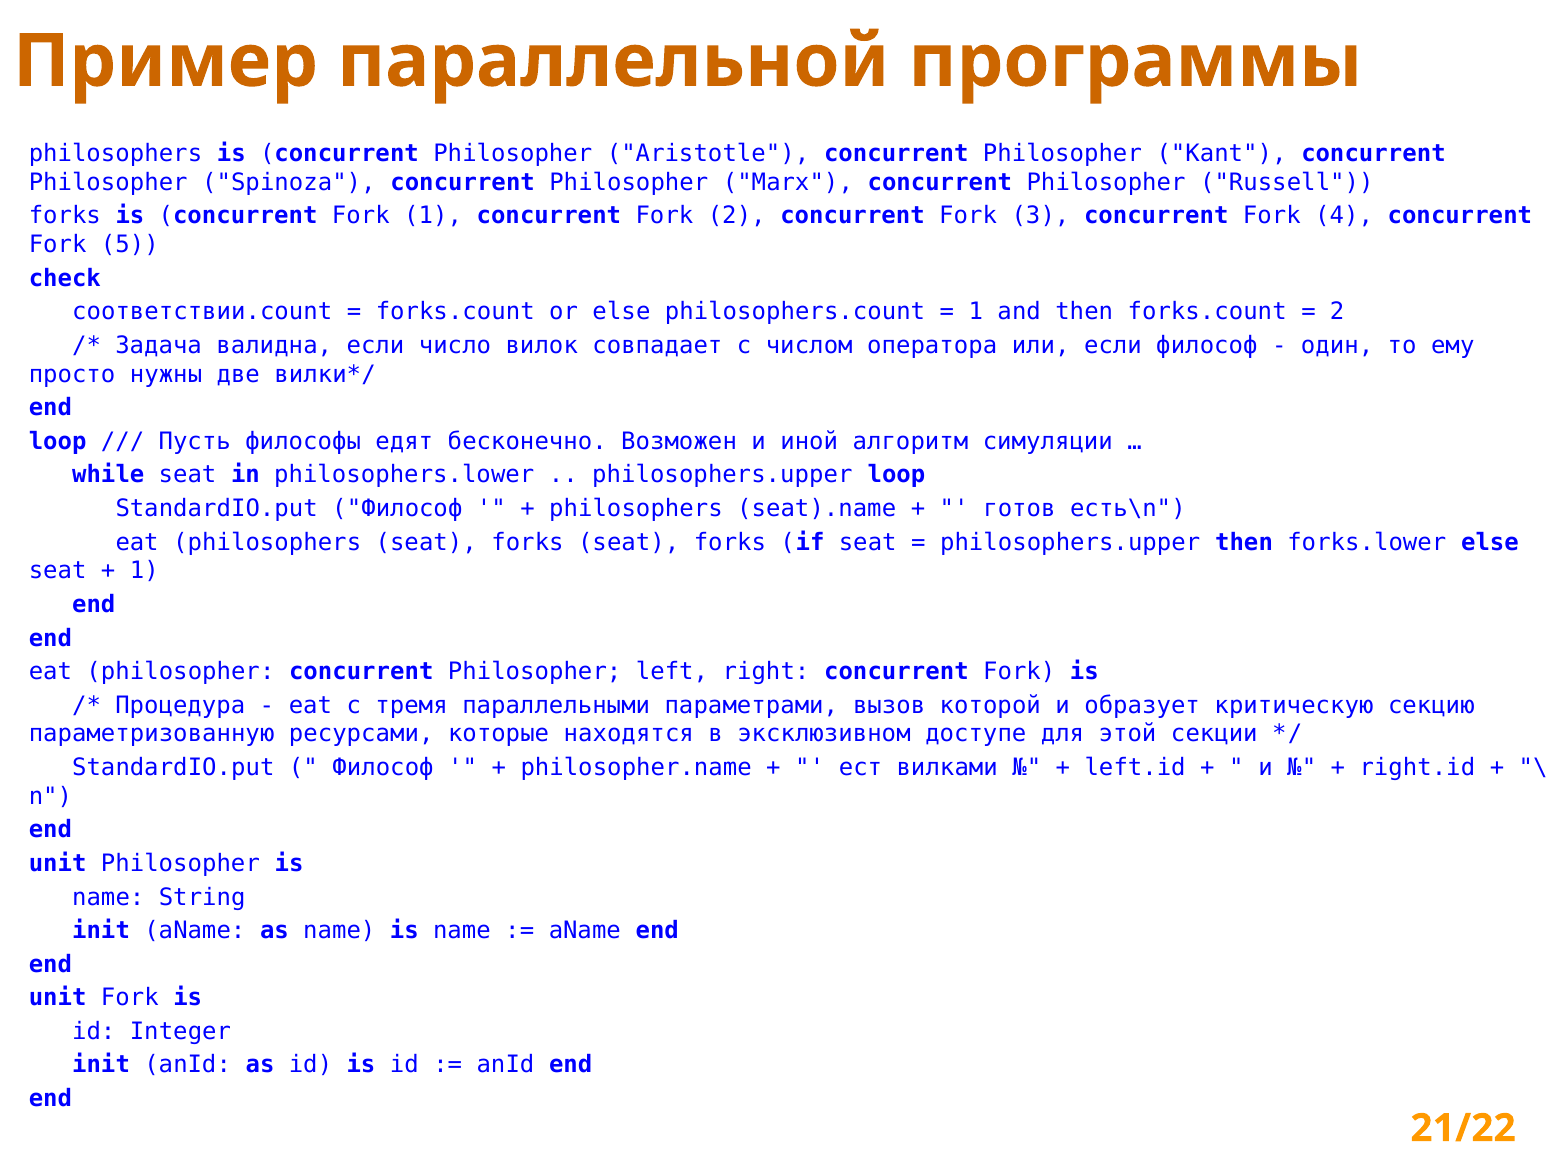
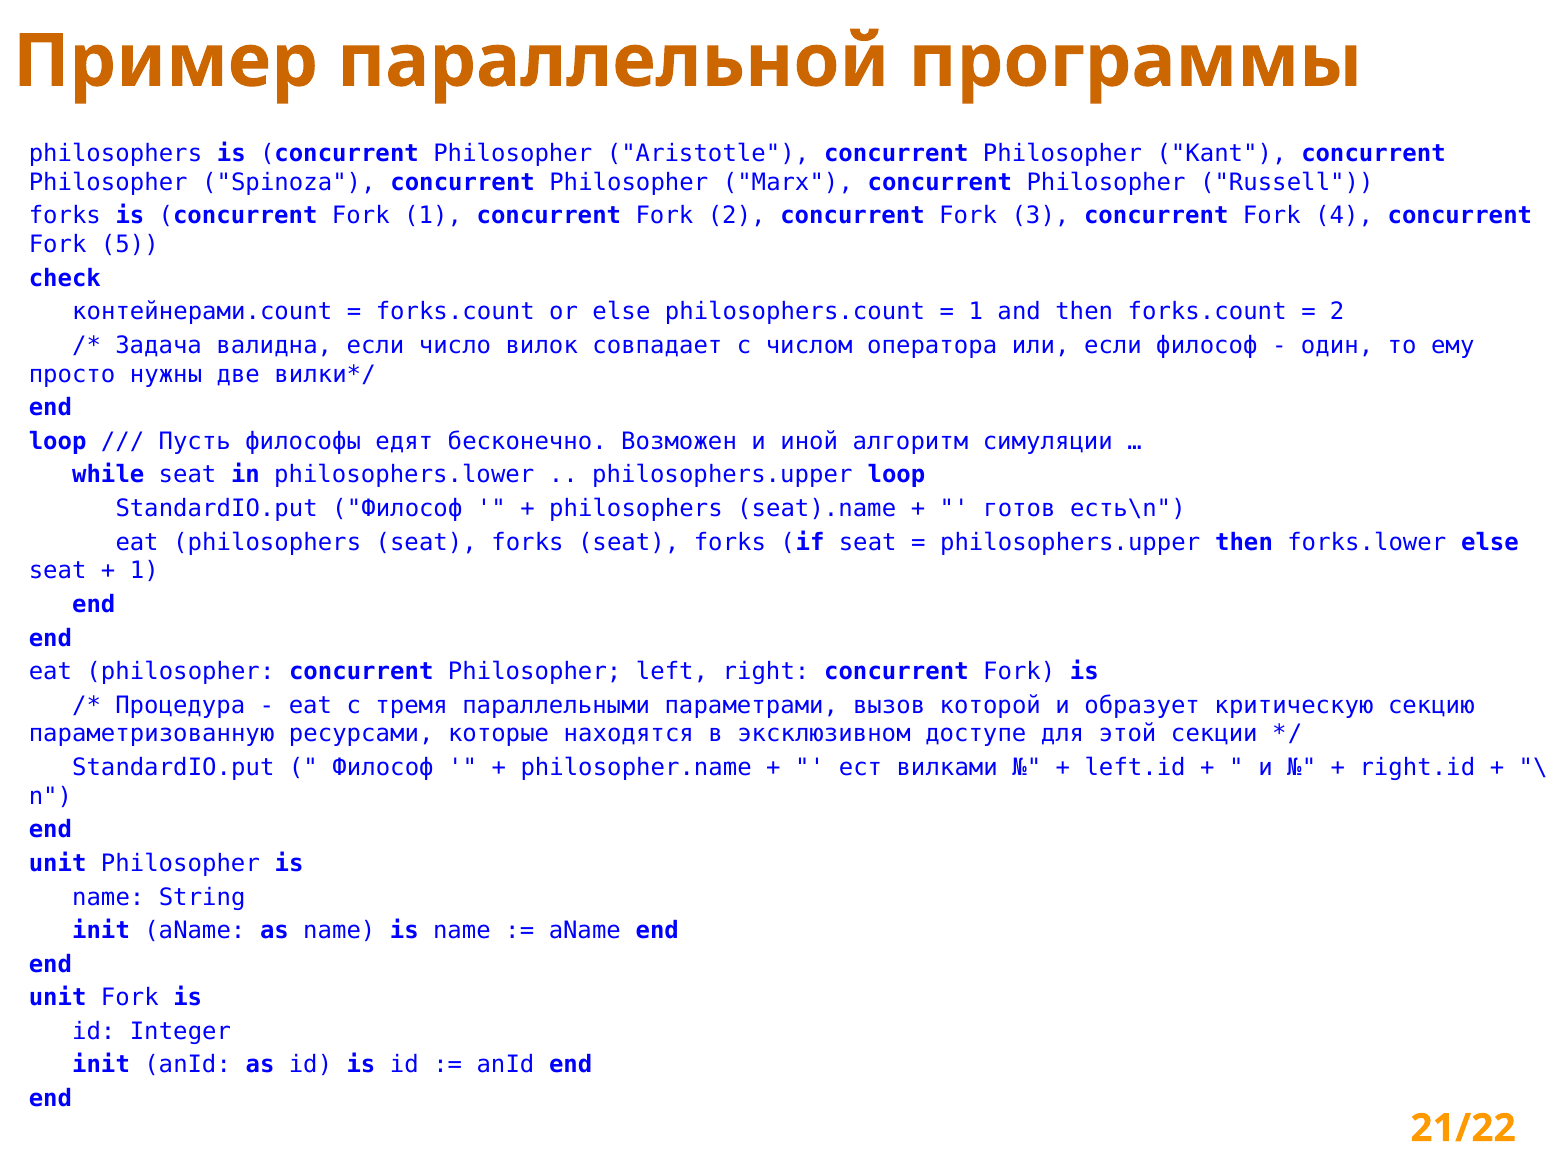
соответствии.count: соответствии.count -> контейнерами.count
